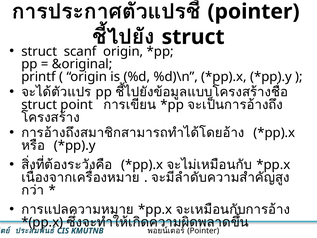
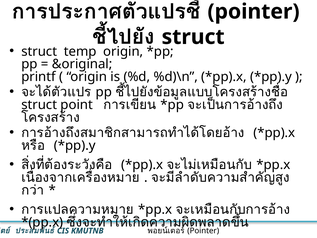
scanf: scanf -> temp
